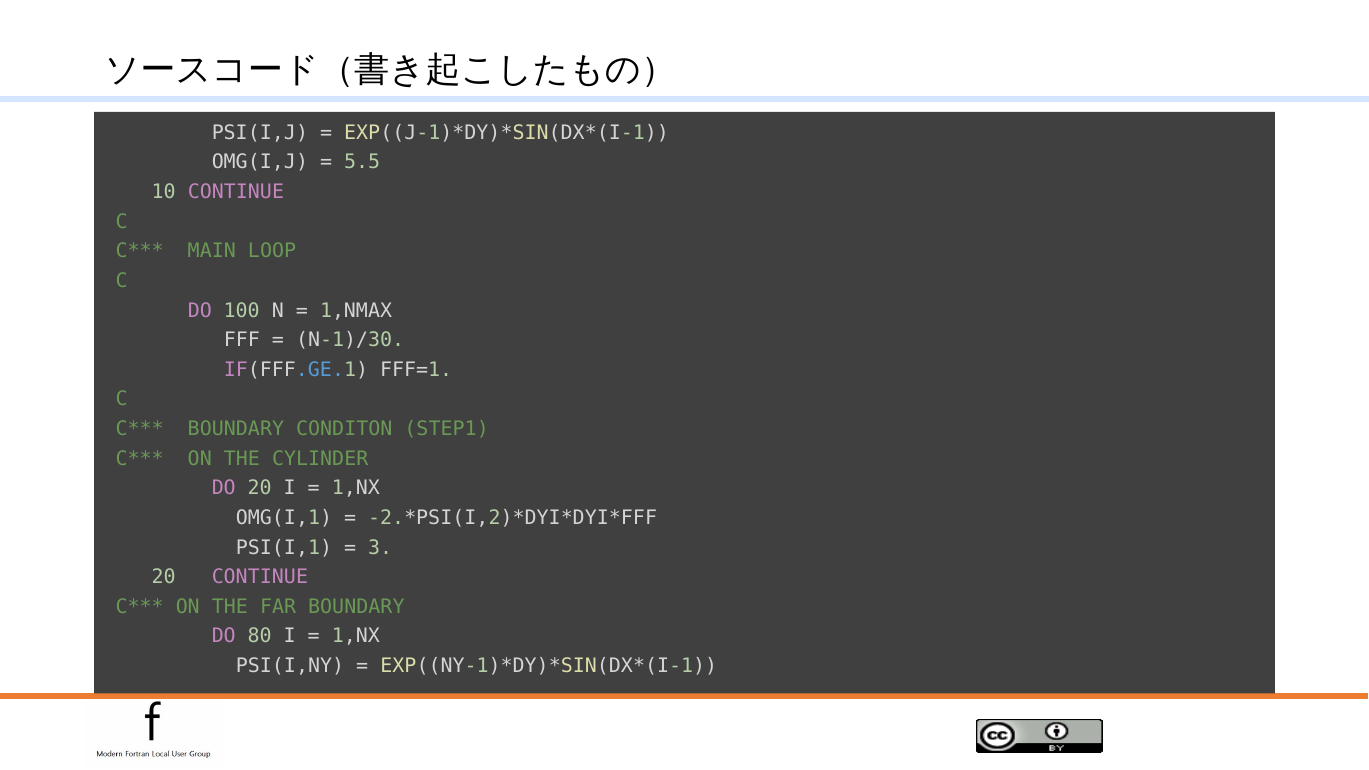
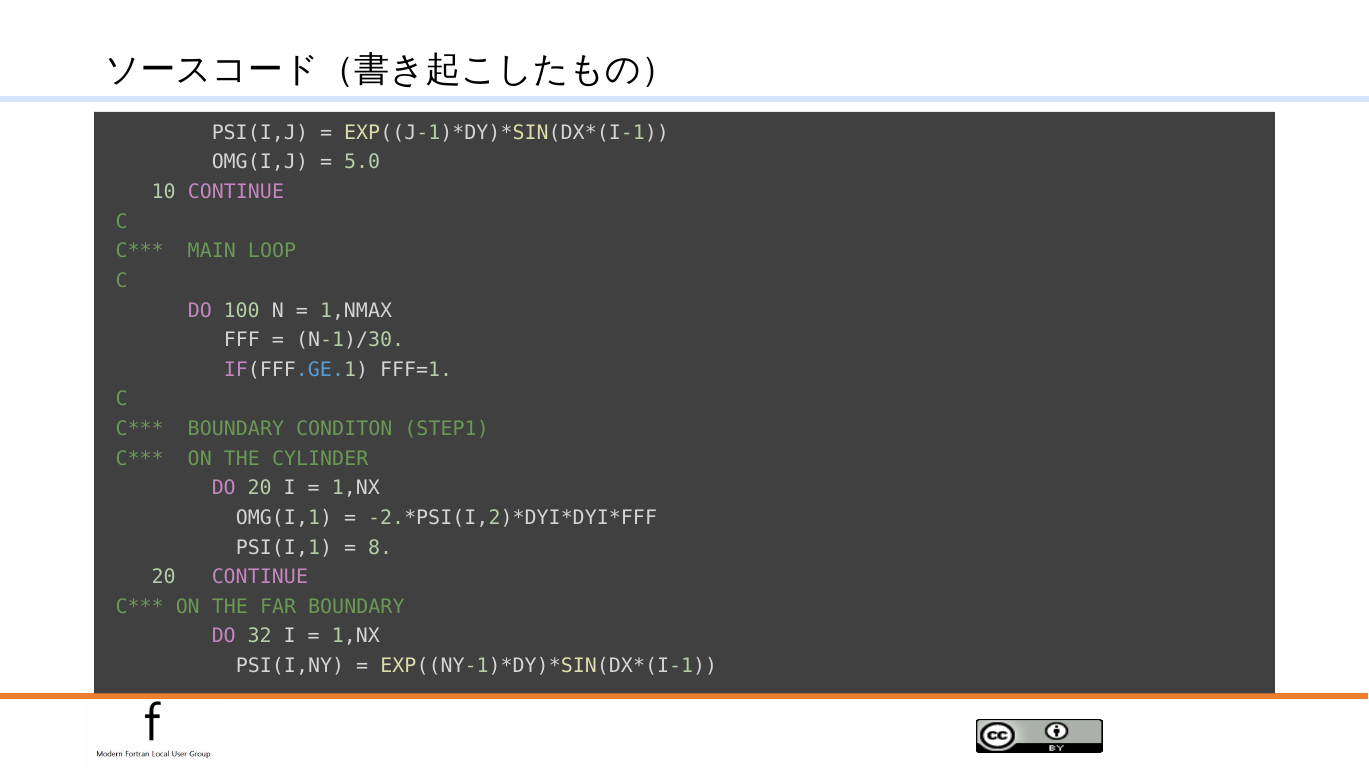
5.5: 5.5 -> 5.0
3: 3 -> 8
80: 80 -> 32
